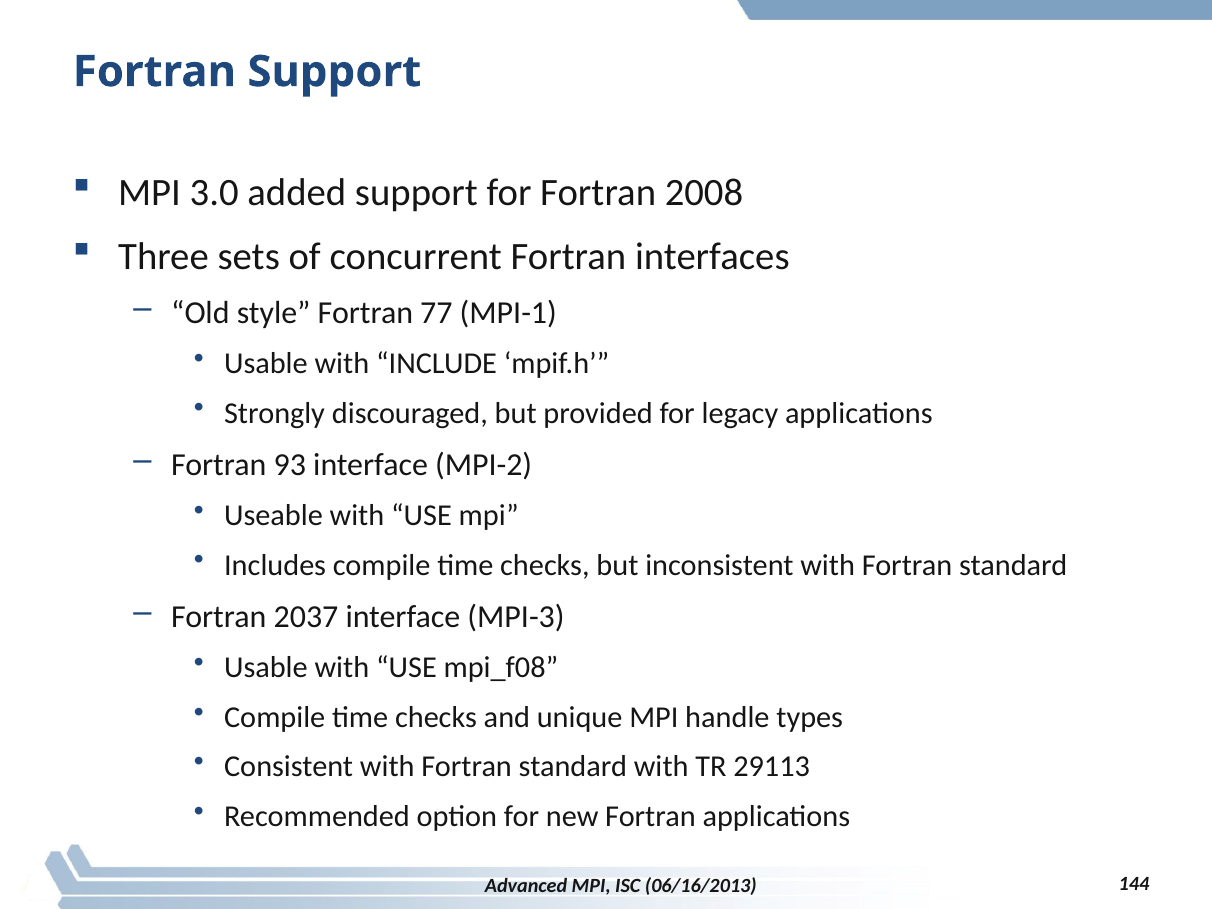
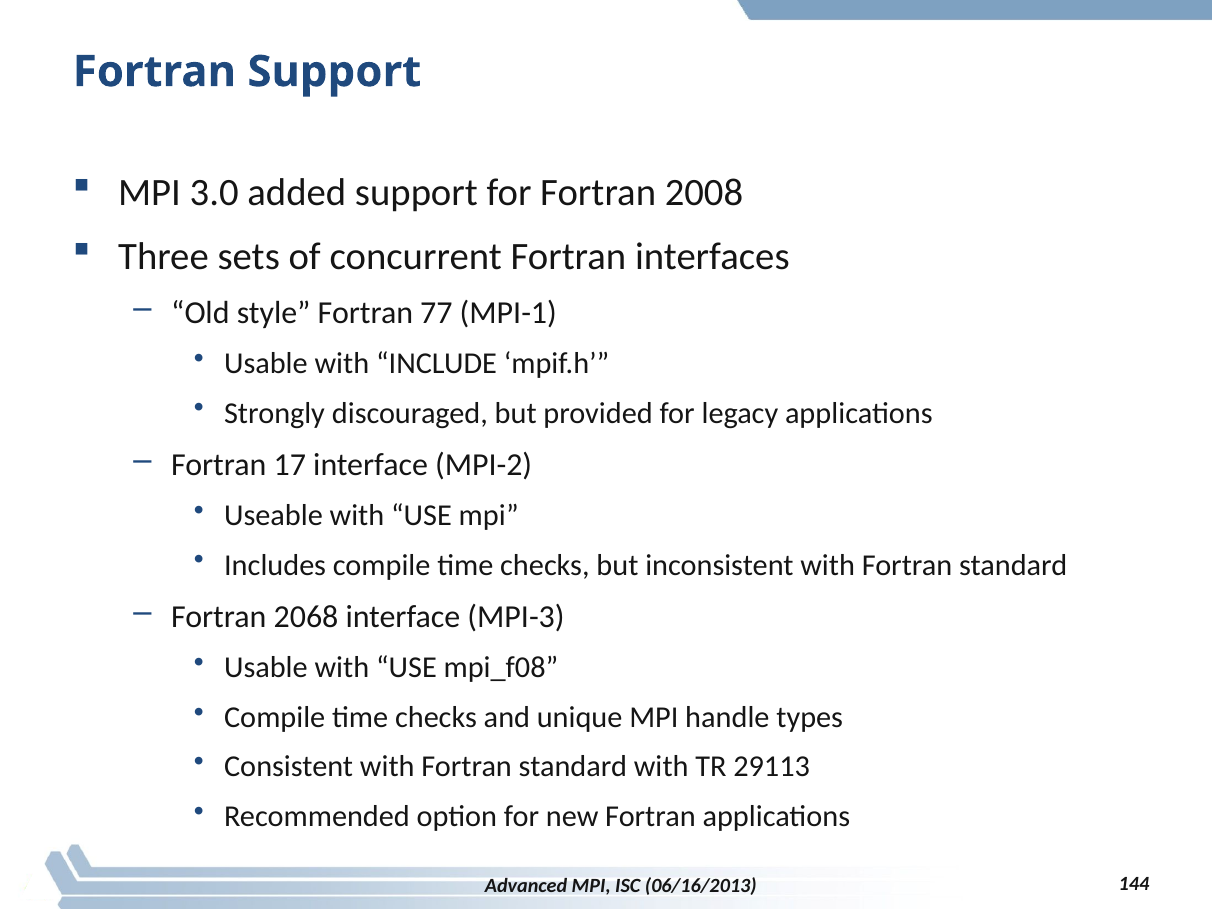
93: 93 -> 17
2037: 2037 -> 2068
